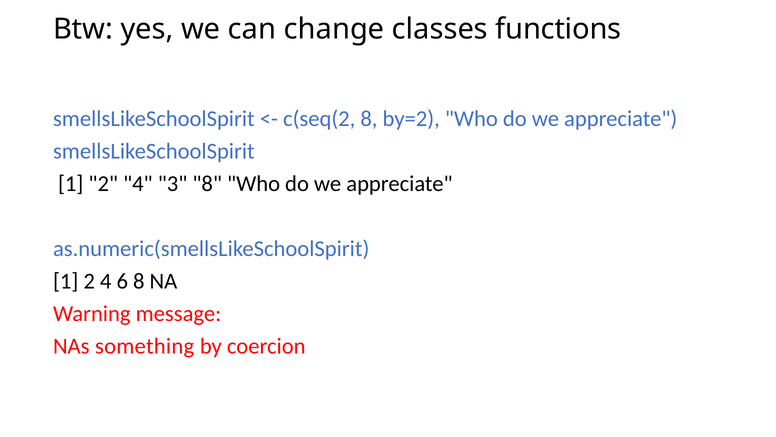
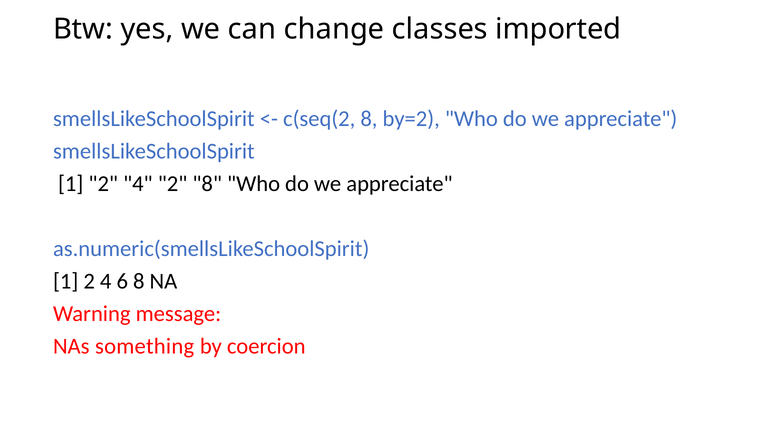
functions: functions -> imported
4 3: 3 -> 2
